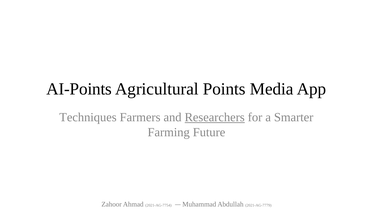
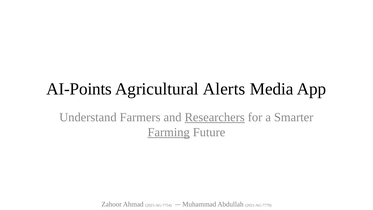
Points: Points -> Alerts
Techniques: Techniques -> Understand
Farming underline: none -> present
